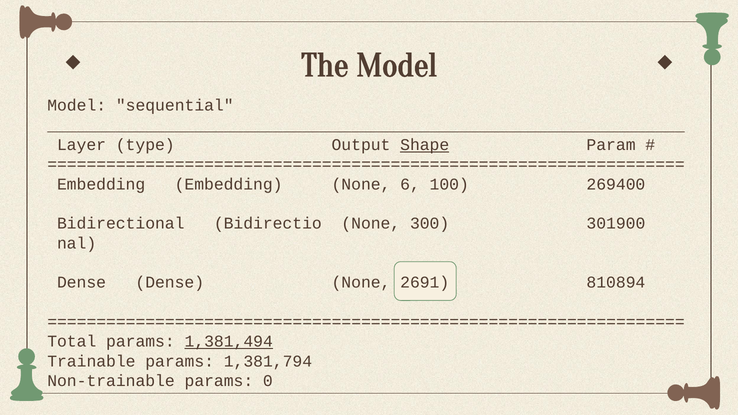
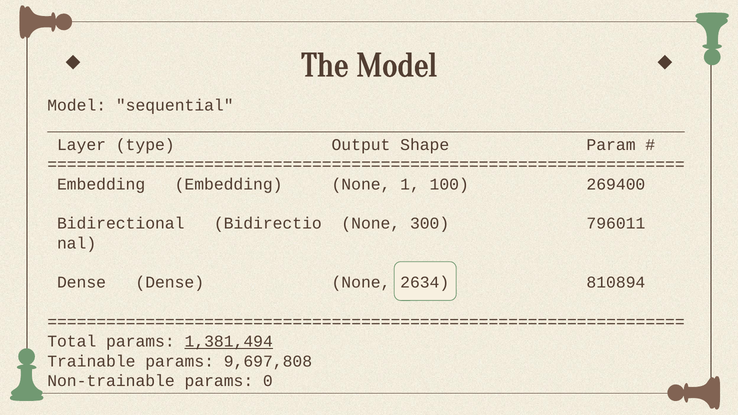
Shape underline: present -> none
6: 6 -> 1
301900: 301900 -> 796011
2691: 2691 -> 2634
1,381,794: 1,381,794 -> 9,697,808
